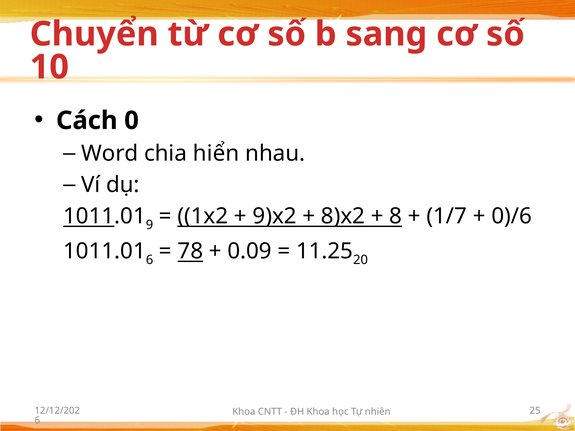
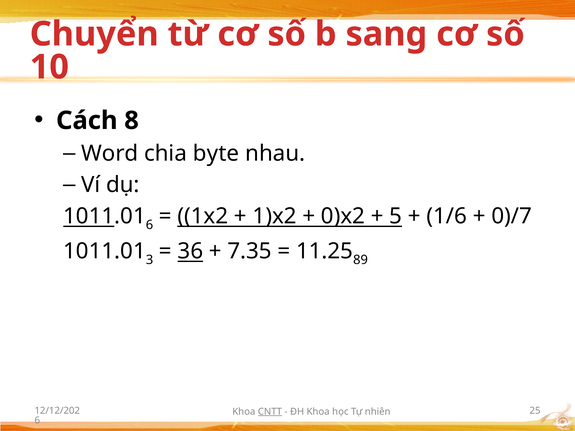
0: 0 -> 8
hiển: hiển -> byte
9 at (149, 225): 9 -> 6
9)x2: 9)x2 -> 1)x2
8)x2: 8)x2 -> 0)x2
8: 8 -> 5
1/7: 1/7 -> 1/6
0)/6: 0)/6 -> 0)/7
6 at (150, 260): 6 -> 3
78: 78 -> 36
0.09: 0.09 -> 7.35
20: 20 -> 89
CNTT underline: none -> present
